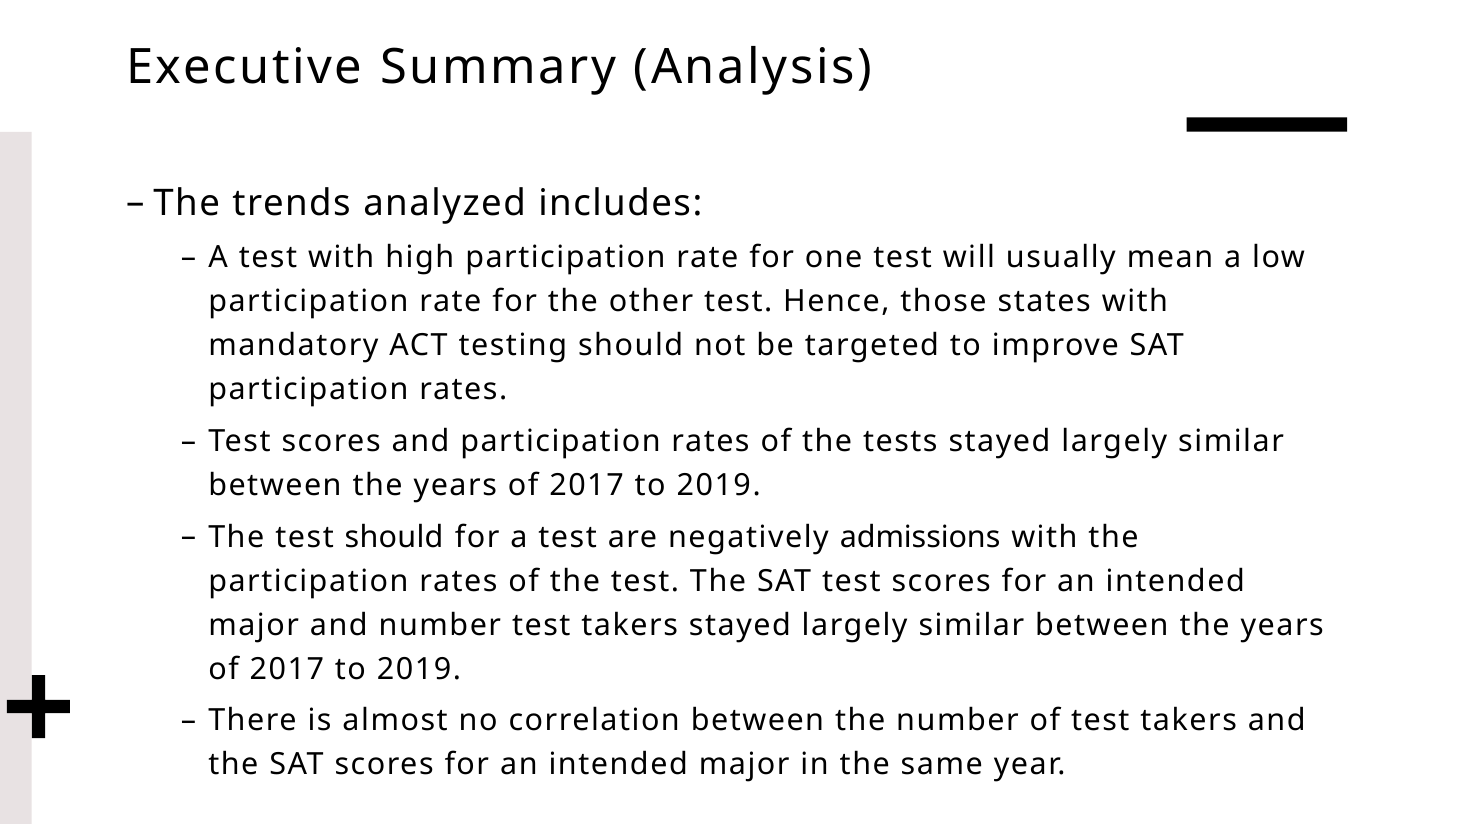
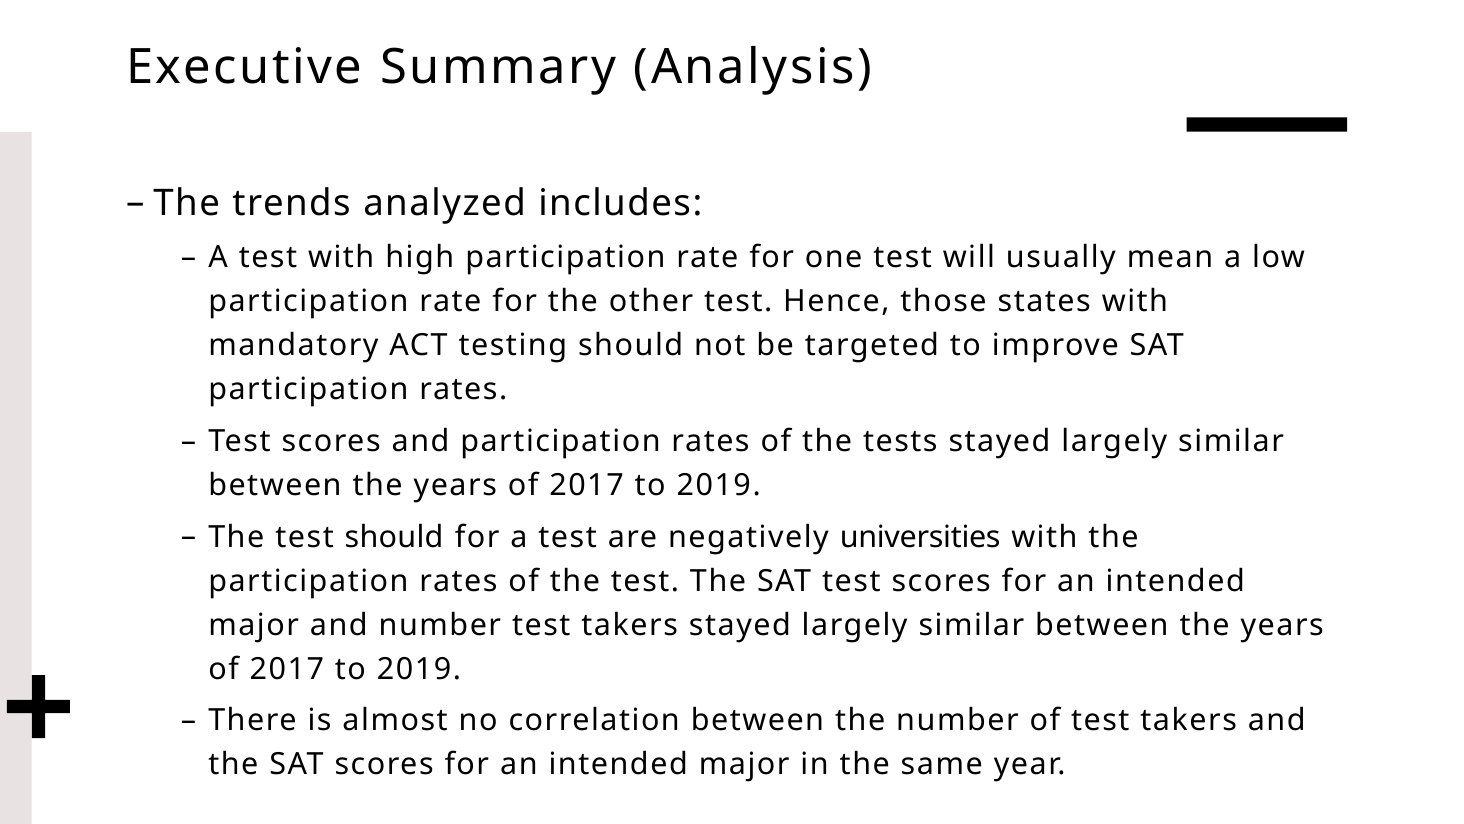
admissions: admissions -> universities
